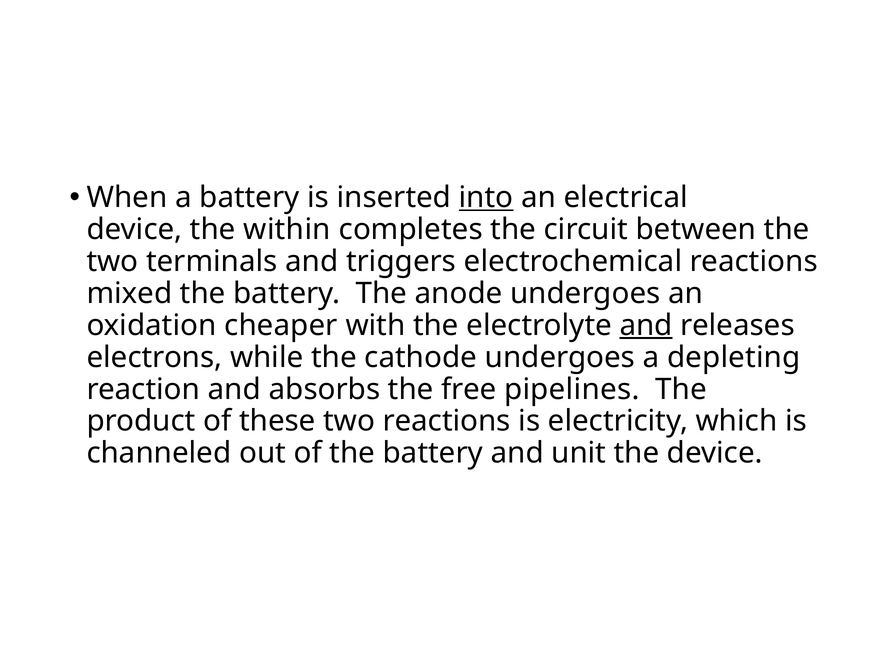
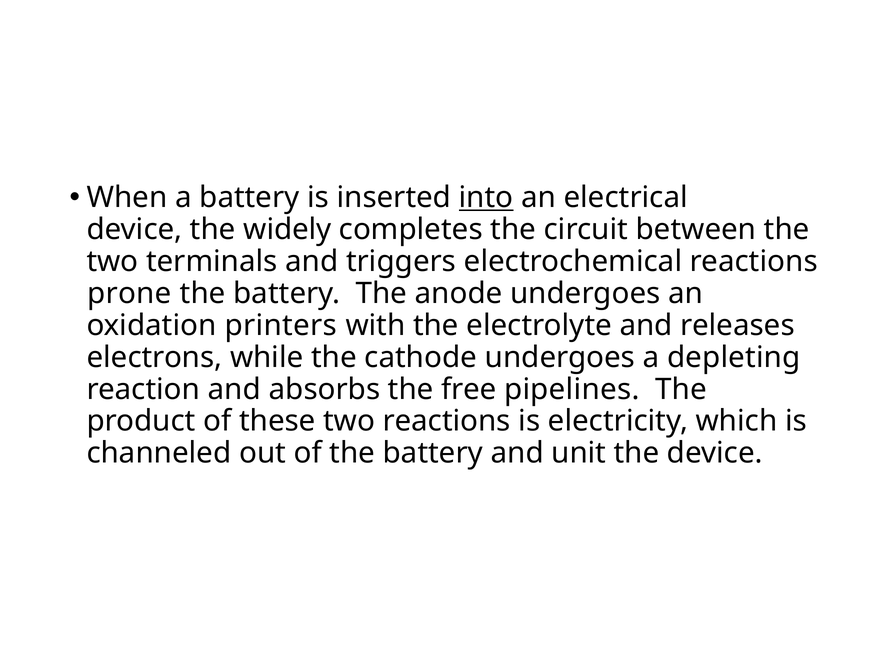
within: within -> widely
mixed: mixed -> prone
cheaper: cheaper -> printers
and at (646, 325) underline: present -> none
